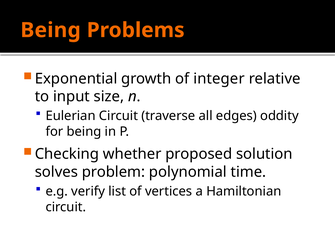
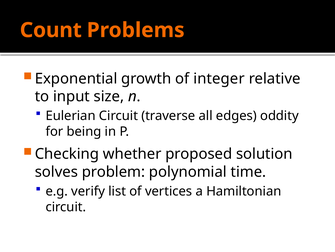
Being at (51, 30): Being -> Count
